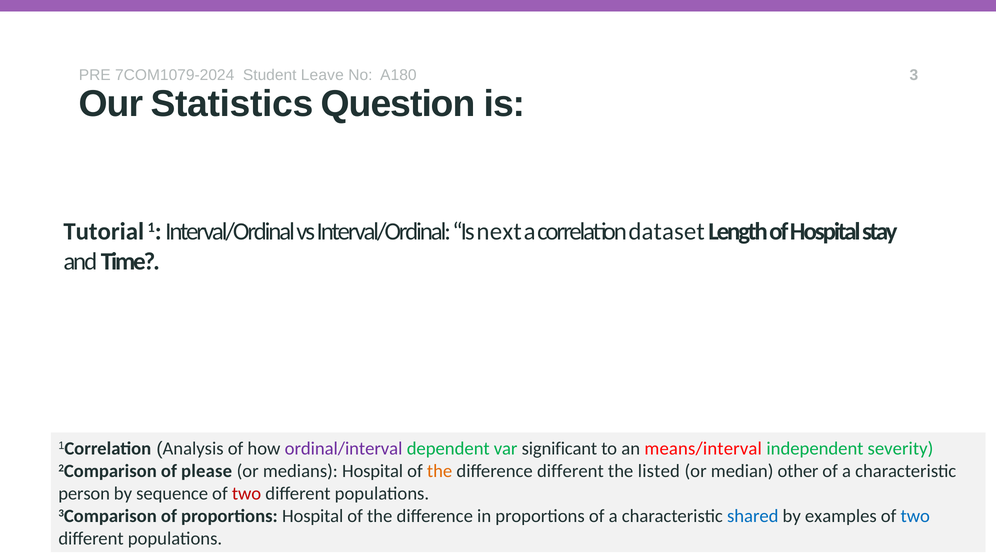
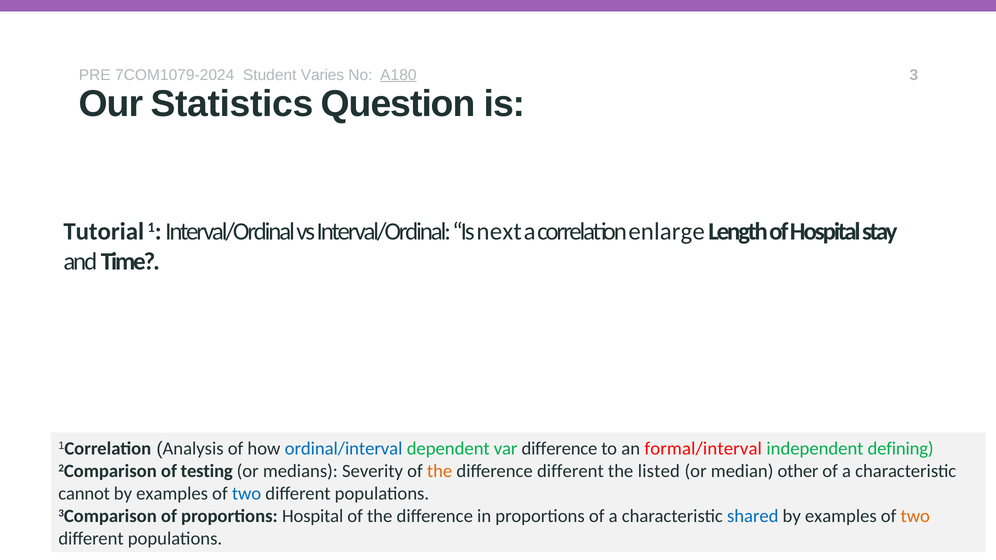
Leave: Leave -> Varies
A180 underline: none -> present
dataset: dataset -> enlarge
ordinal/interval colour: purple -> blue
var significant: significant -> difference
means/interval: means/interval -> formal/interval
severity: severity -> defining
please: please -> testing
medians Hospital: Hospital -> Severity
person: person -> cannot
sequence at (172, 494): sequence -> examples
two at (247, 494) colour: red -> blue
two at (915, 516) colour: blue -> orange
